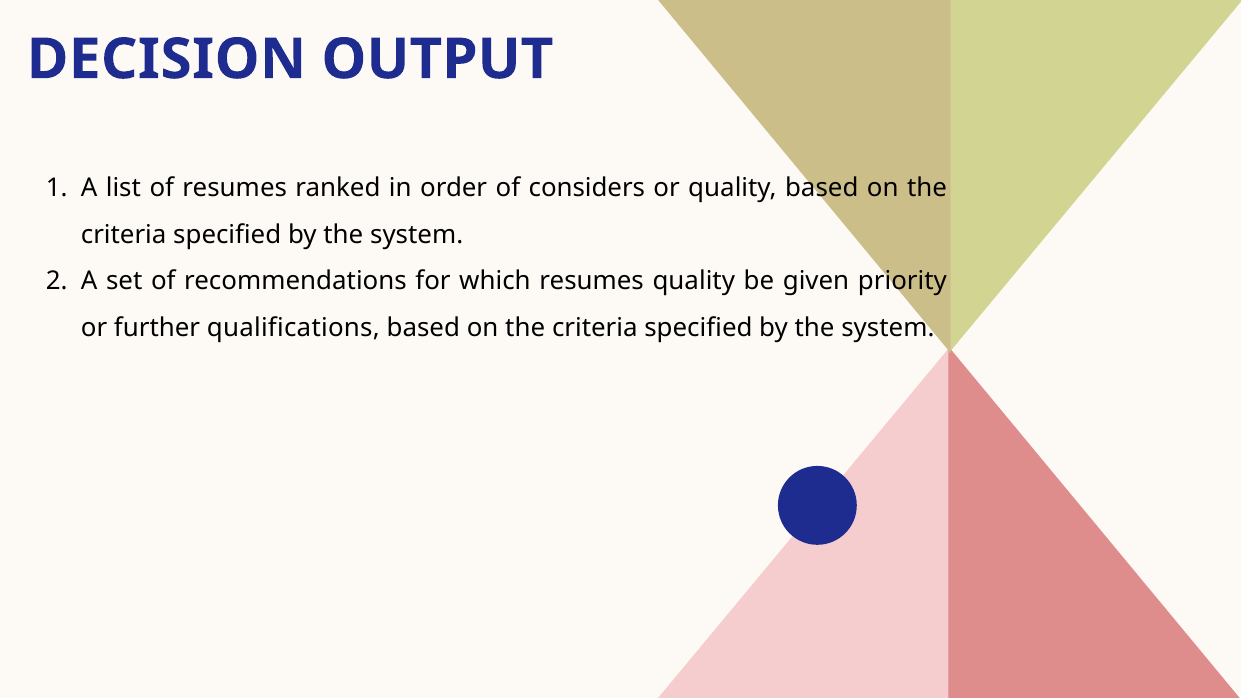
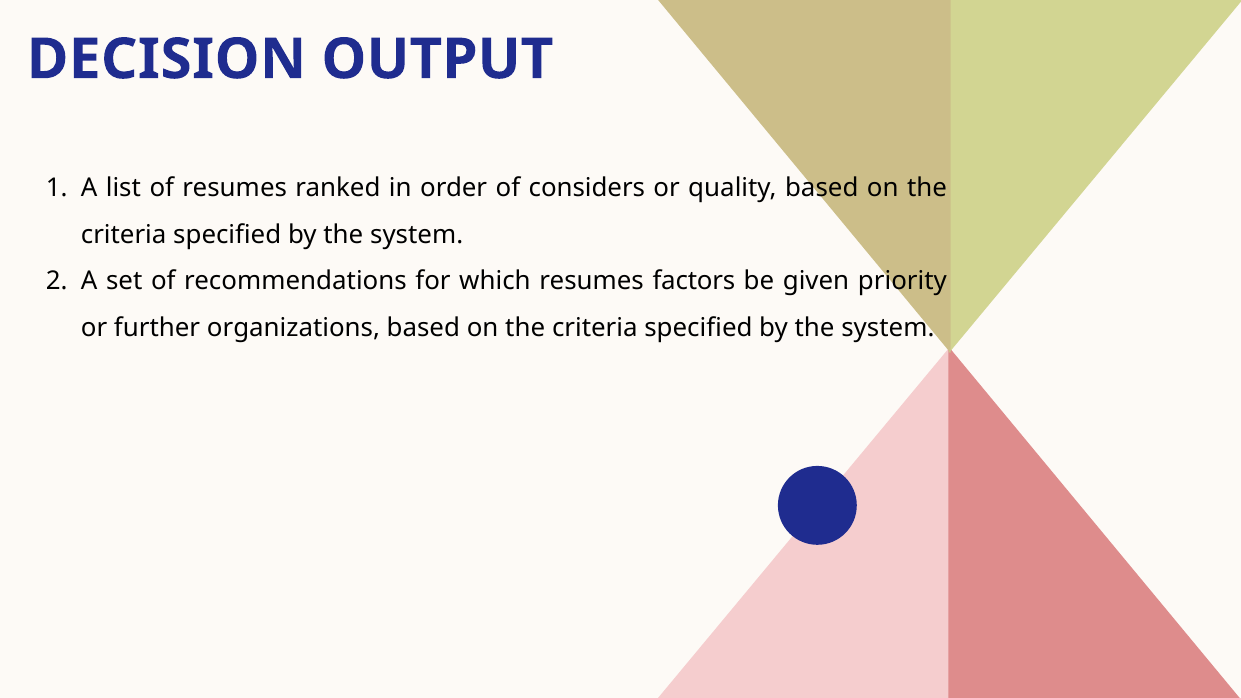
resumes quality: quality -> factors
qualifications: qualifications -> organizations
